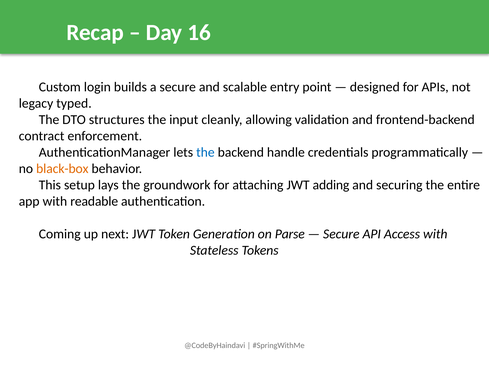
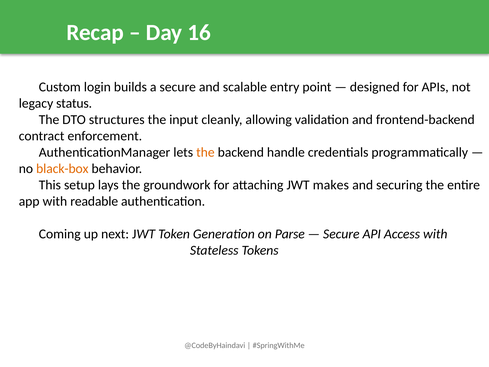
typed: typed -> status
the at (205, 152) colour: blue -> orange
adding: adding -> makes
